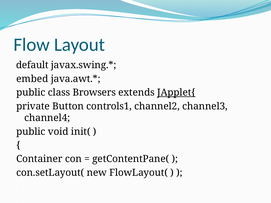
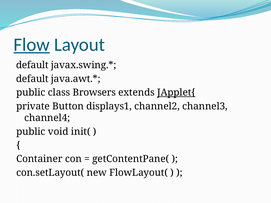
Flow underline: none -> present
embed at (32, 79): embed -> default
controls1: controls1 -> displays1
